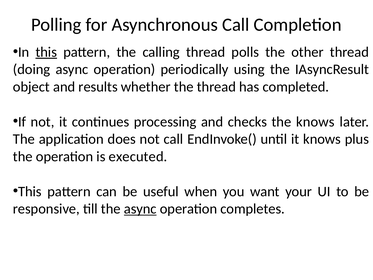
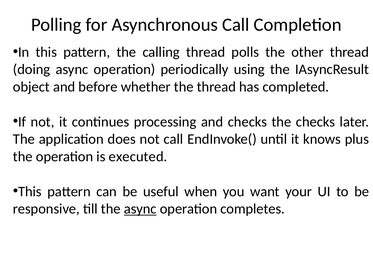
this at (46, 52) underline: present -> none
results: results -> before
the knows: knows -> checks
